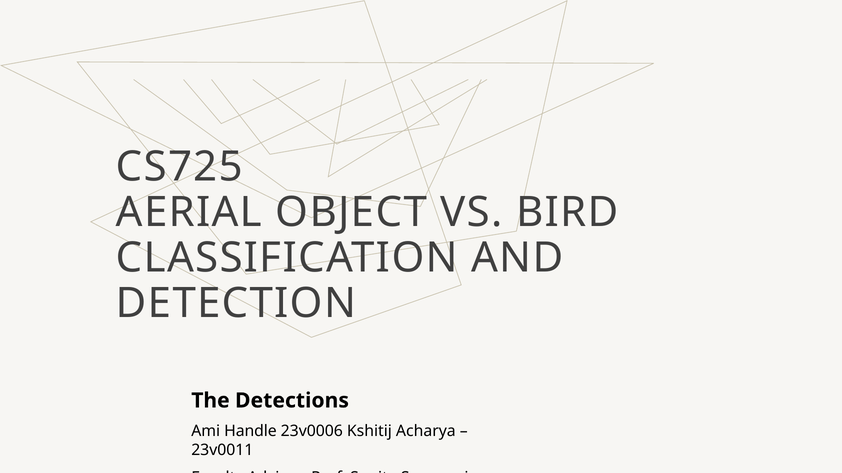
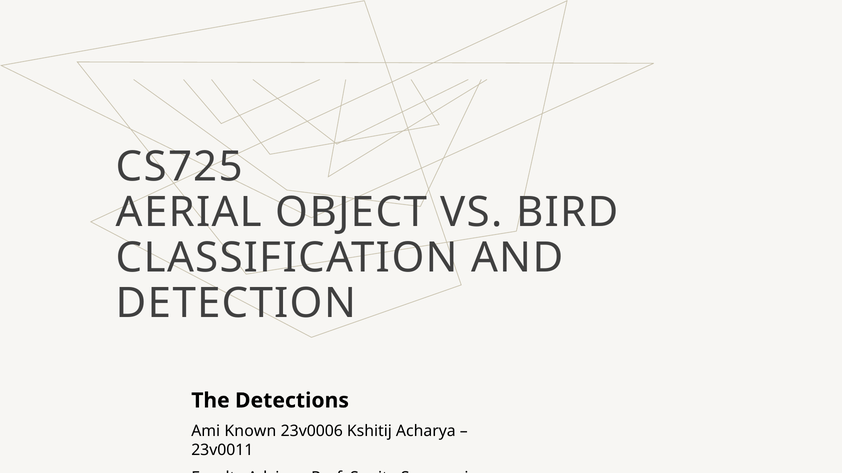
Handle: Handle -> Known
